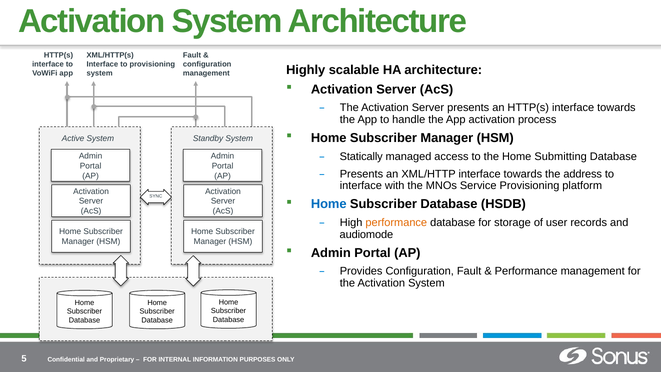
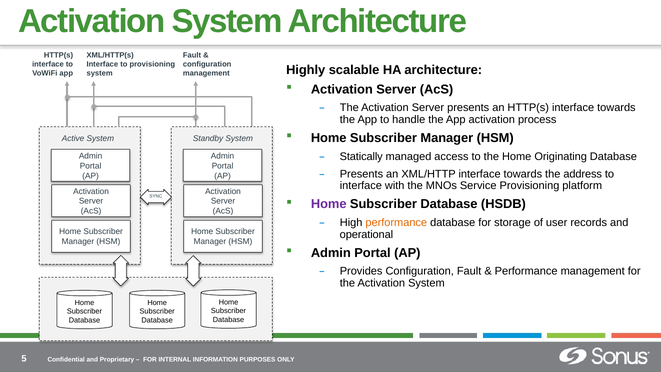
Submitting: Submitting -> Originating
Home at (329, 204) colour: blue -> purple
audiomode: audiomode -> operational
